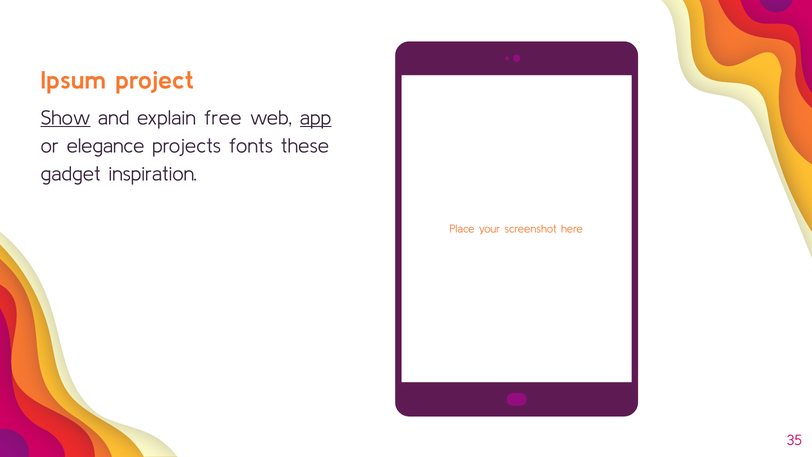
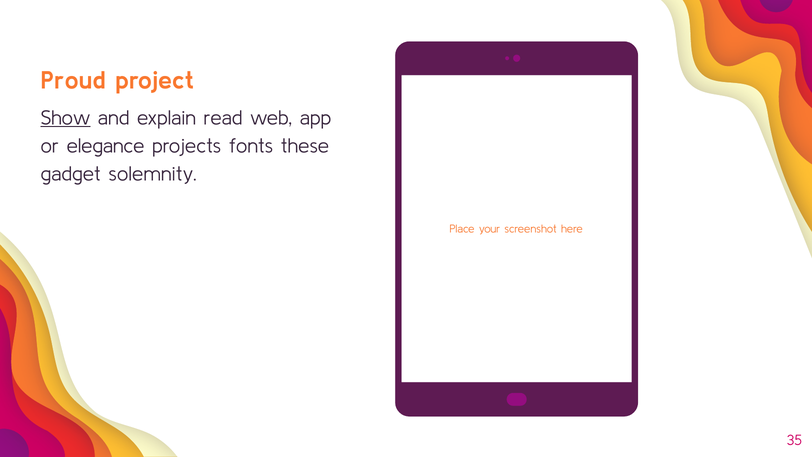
Ipsum: Ipsum -> Proud
free: free -> read
app underline: present -> none
inspiration: inspiration -> solemnity
